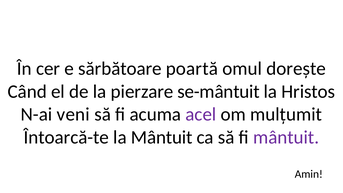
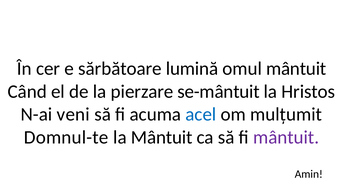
poartă: poartă -> lumină
omul dorește: dorește -> mântuit
acel colour: purple -> blue
Întoarcă-te: Întoarcă-te -> Domnul-te
